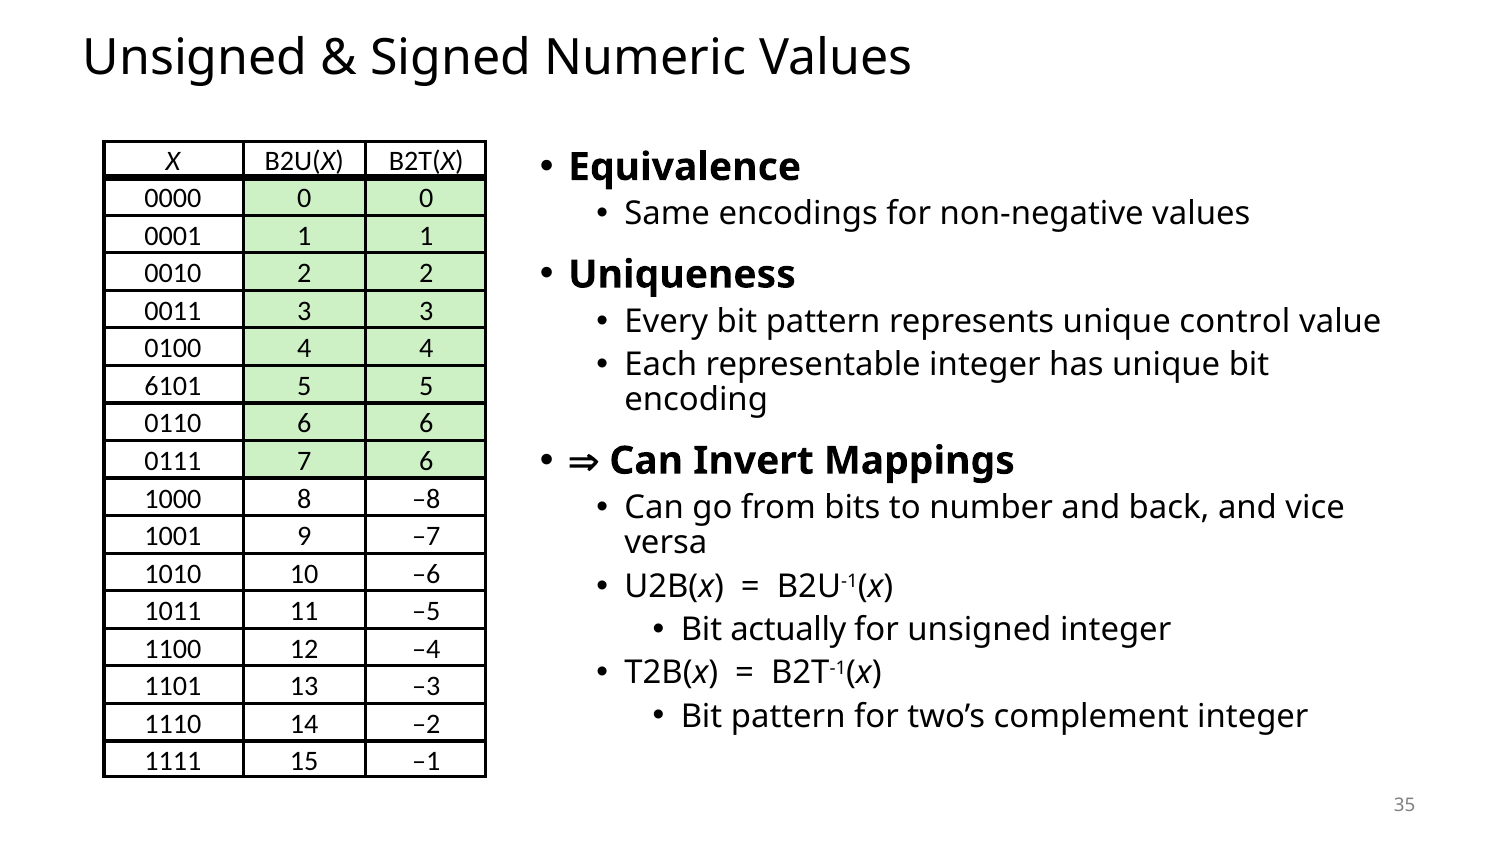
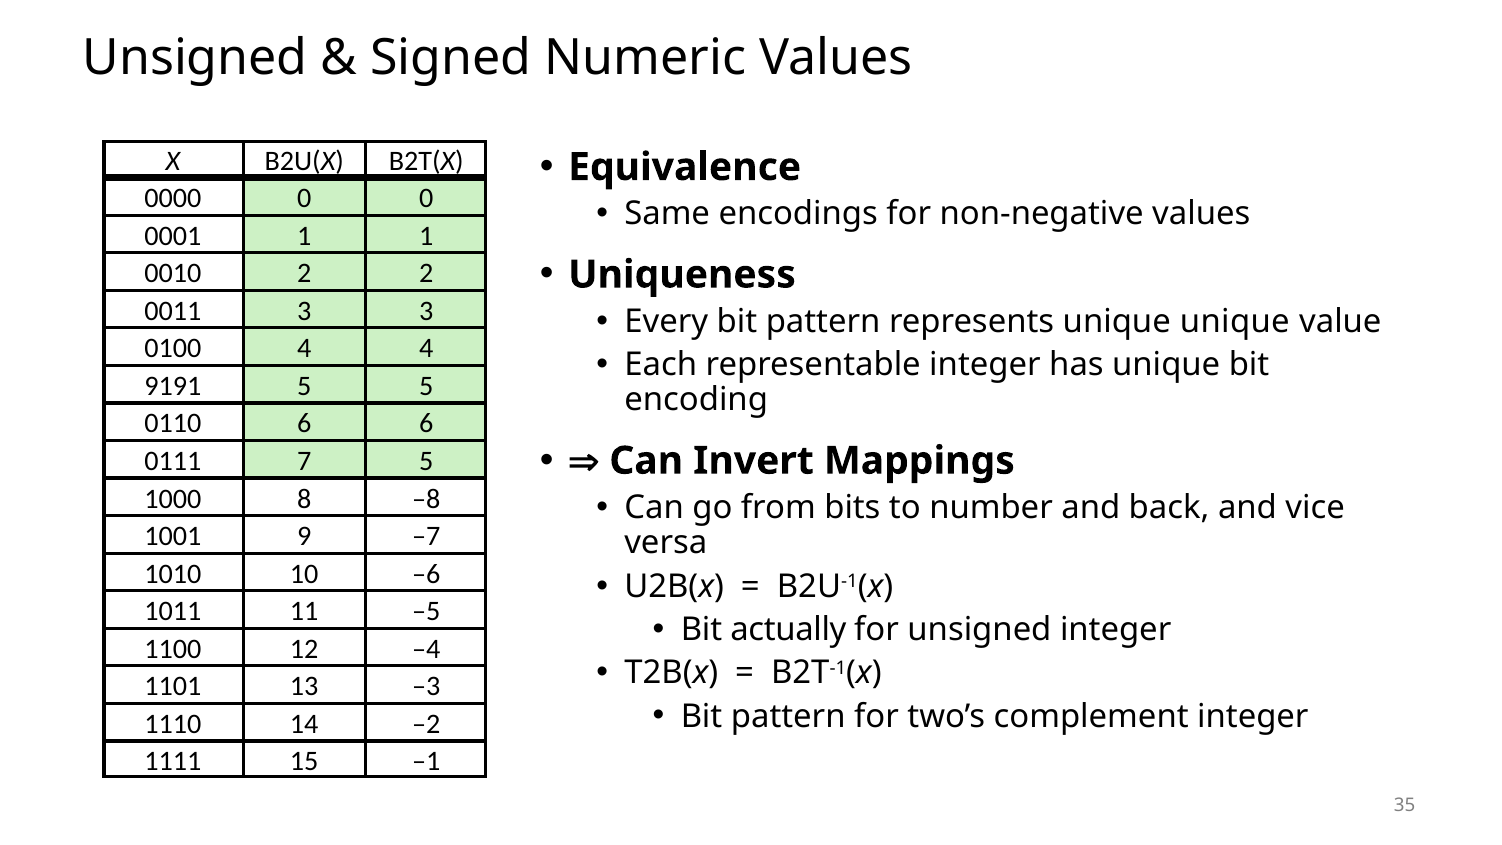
unique control: control -> unique
6101: 6101 -> 9191
0111 6: 6 -> 5
